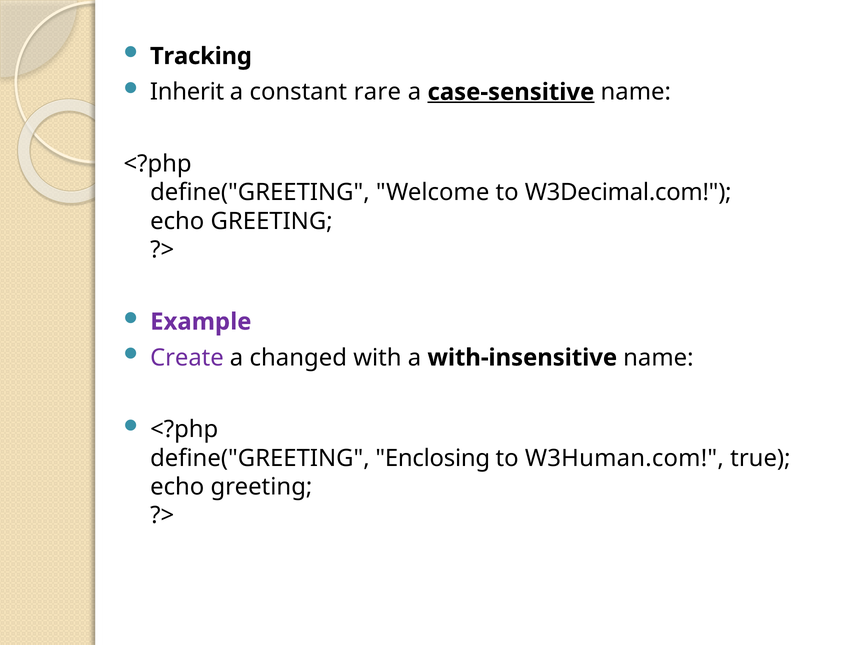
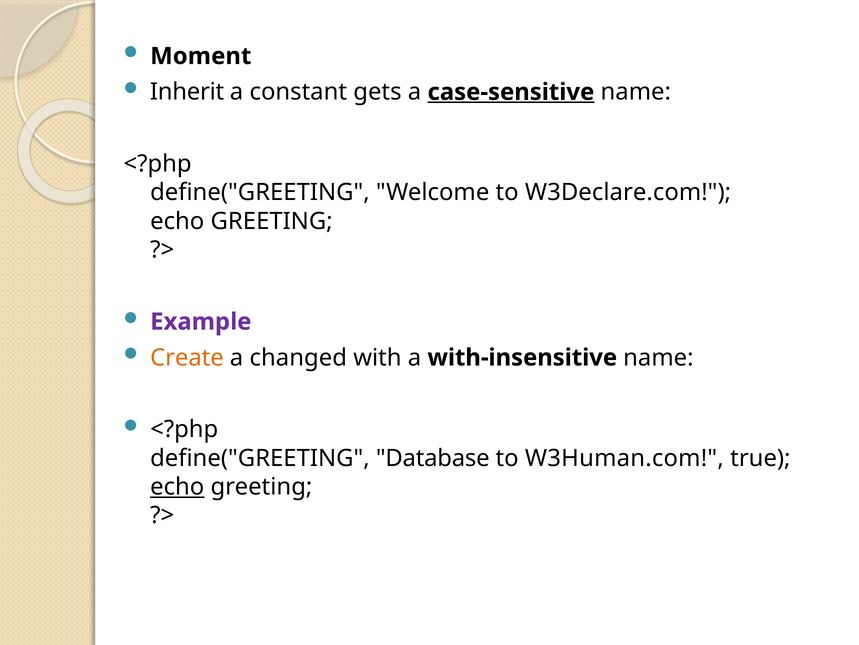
Tracking: Tracking -> Moment
rare: rare -> gets
W3Decimal.com: W3Decimal.com -> W3Declare.com
Create colour: purple -> orange
Enclosing: Enclosing -> Database
echo at (177, 486) underline: none -> present
